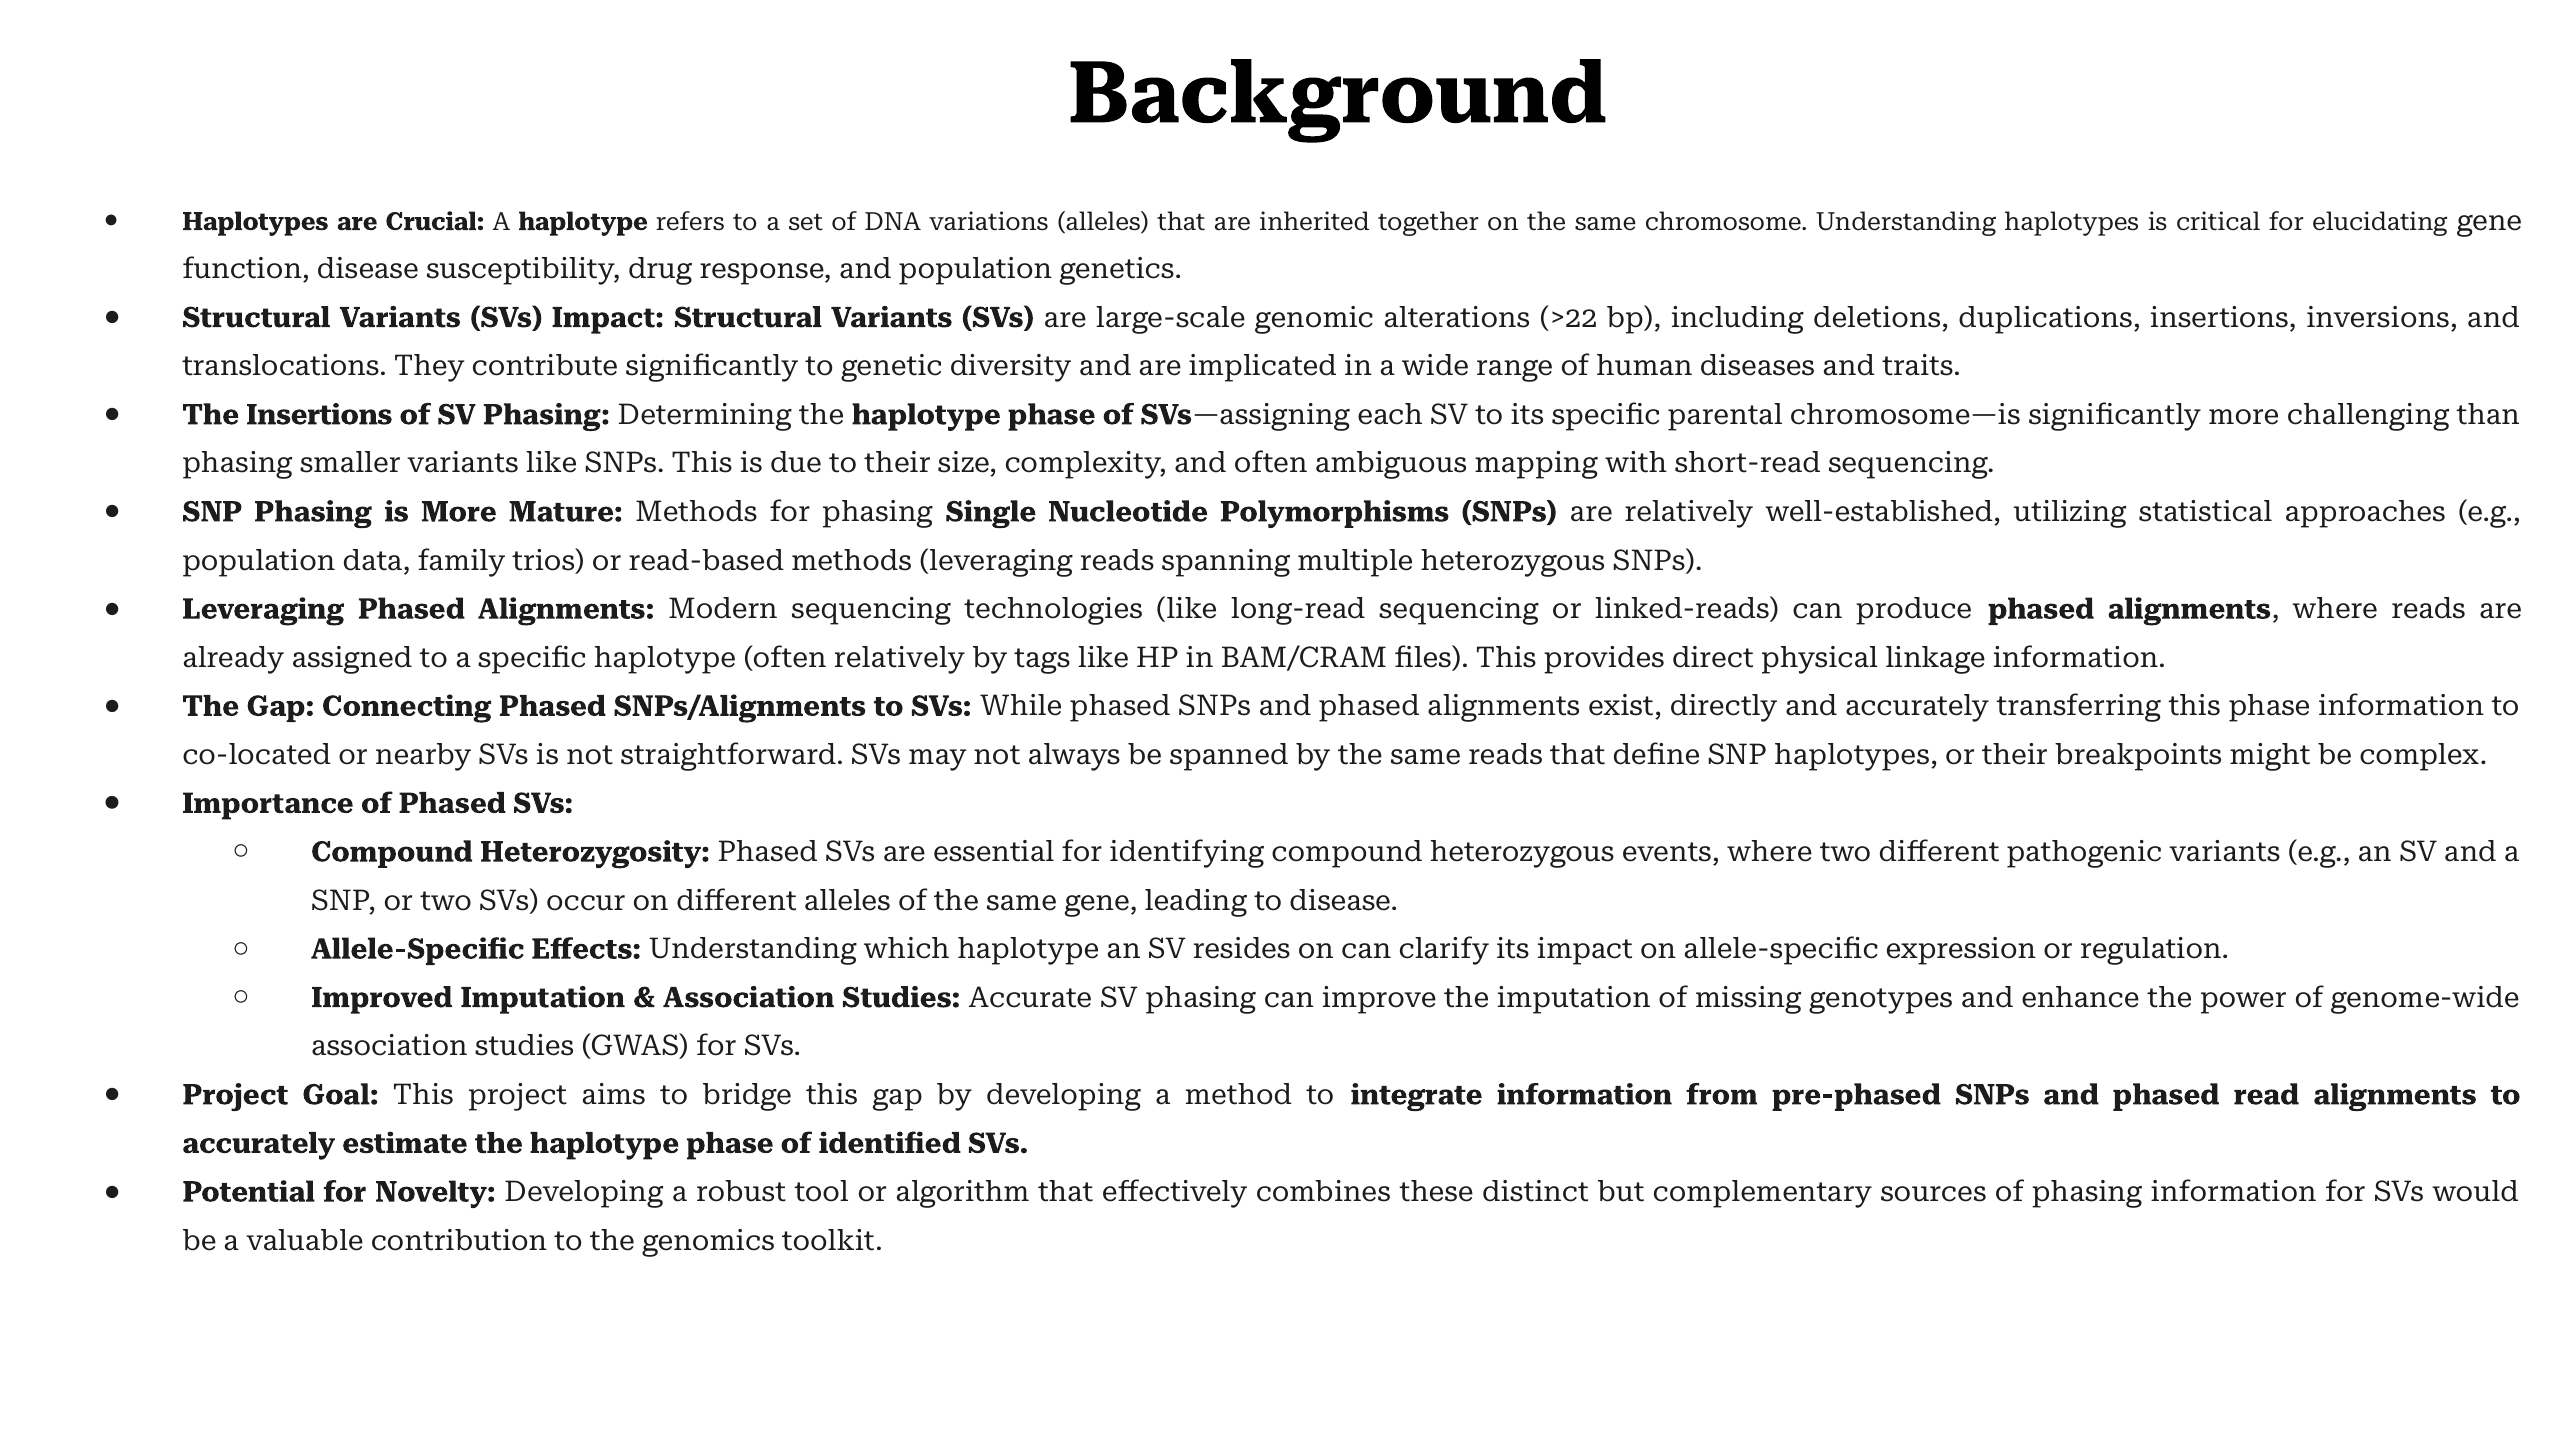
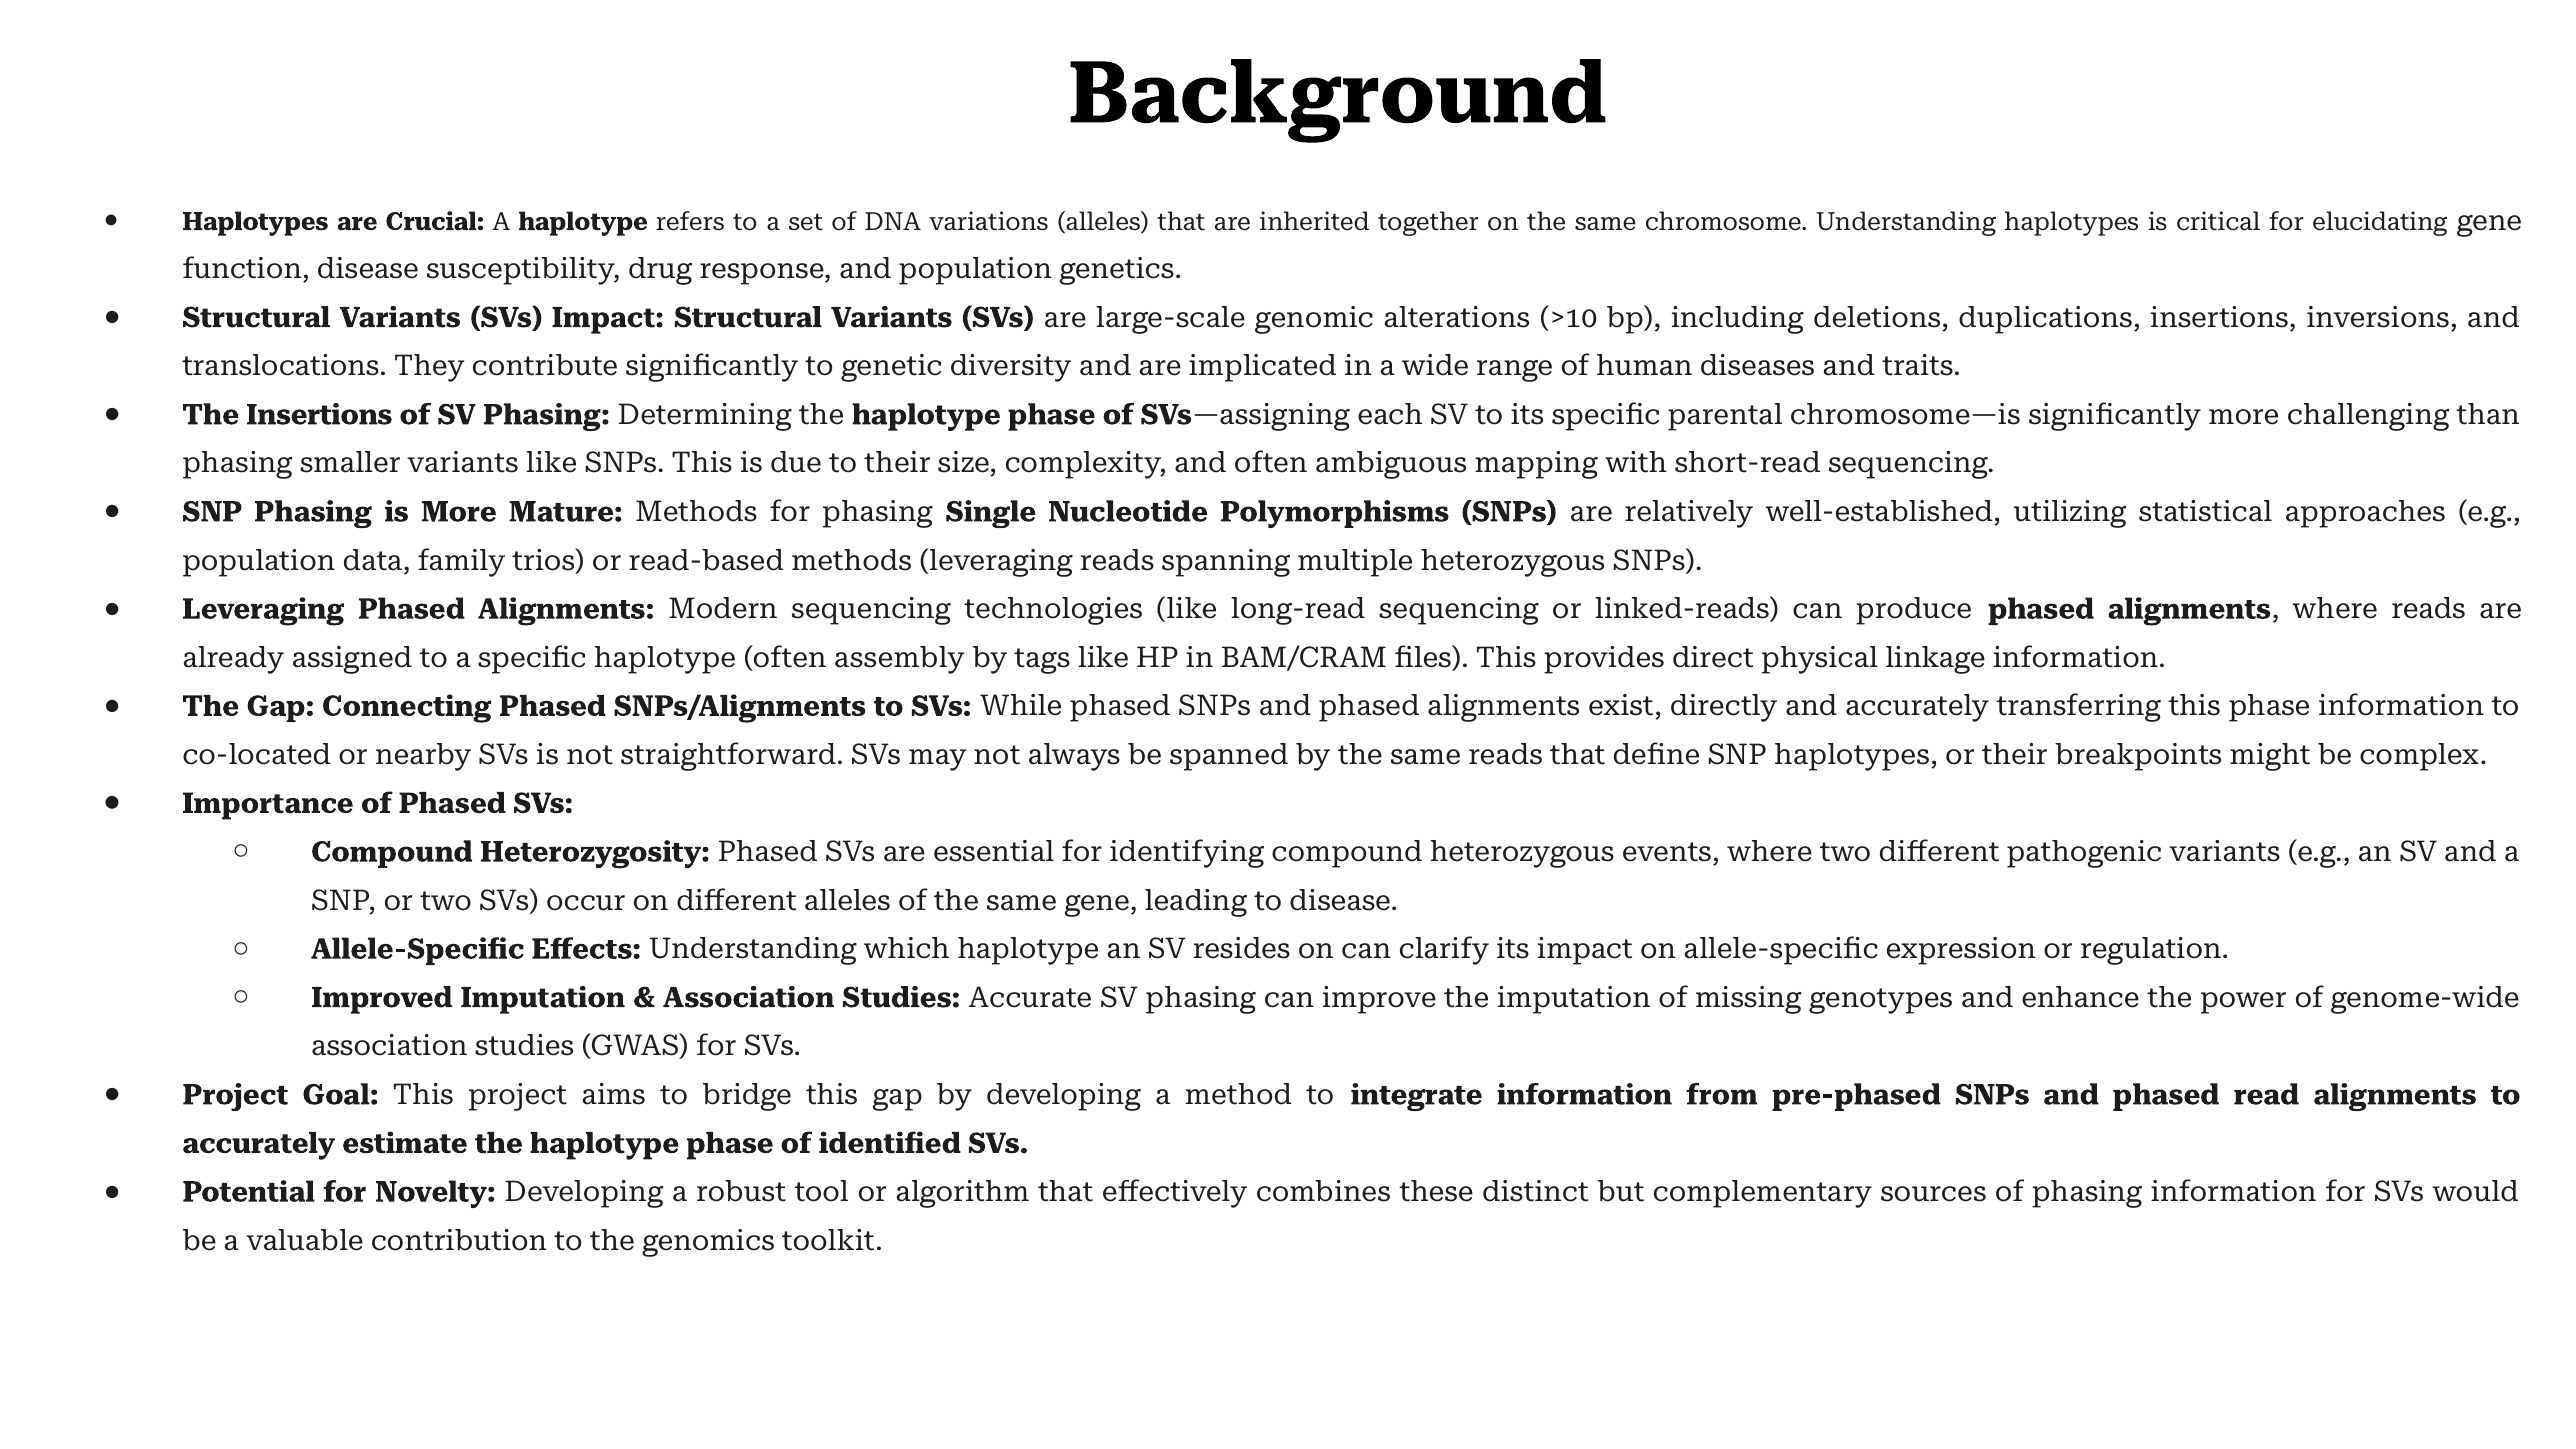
>22: >22 -> >10
often relatively: relatively -> assembly
